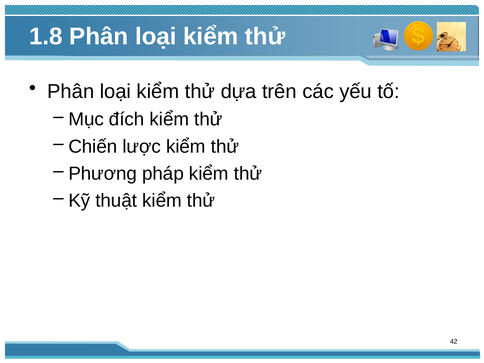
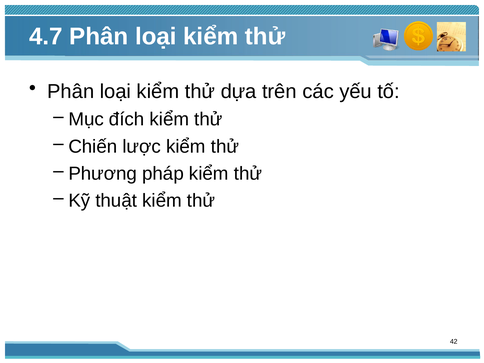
1.8: 1.8 -> 4.7
